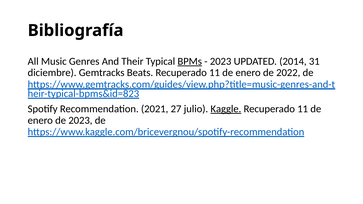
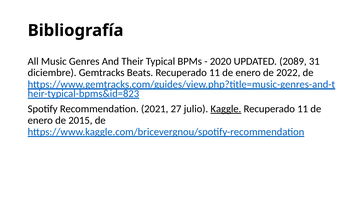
BPMs underline: present -> none
2023 at (221, 61): 2023 -> 2020
2014: 2014 -> 2089
de 2023: 2023 -> 2015
